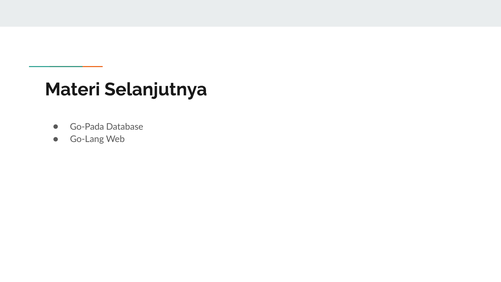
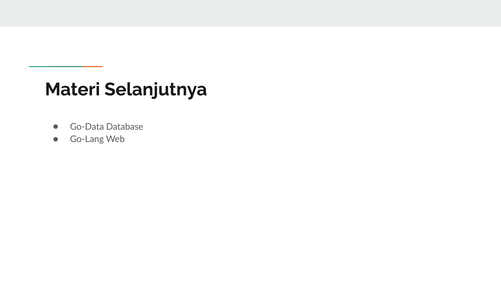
Go-Pada: Go-Pada -> Go-Data
